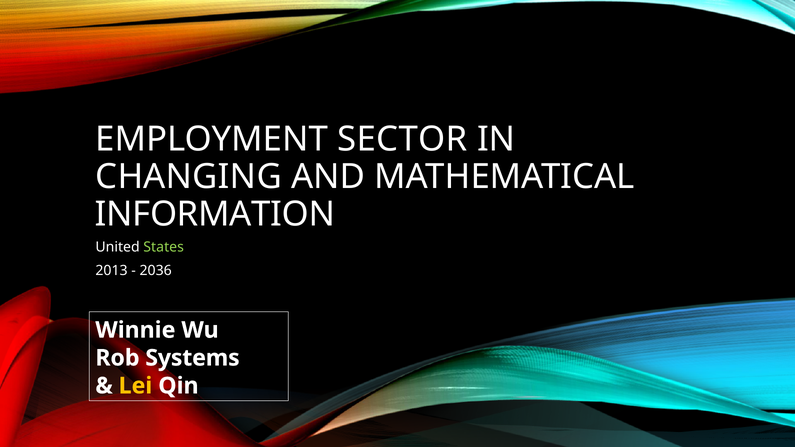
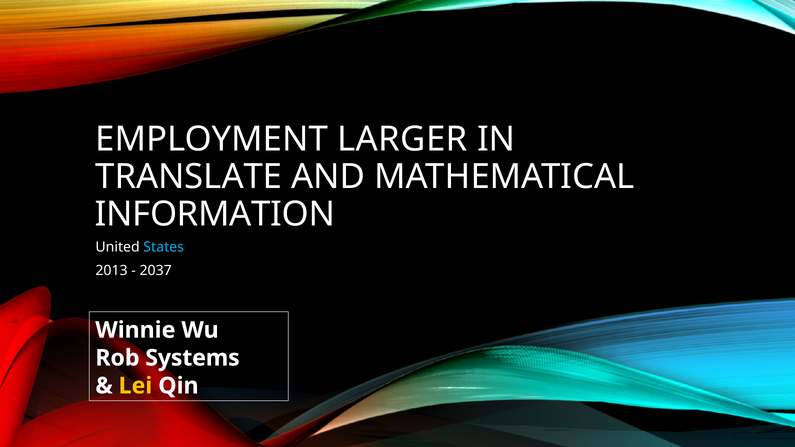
SECTOR: SECTOR -> LARGER
CHANGING: CHANGING -> TRANSLATE
States colour: light green -> light blue
2036: 2036 -> 2037
